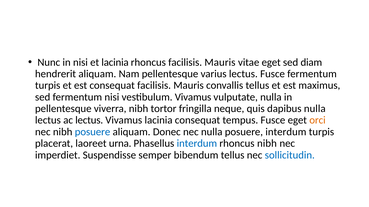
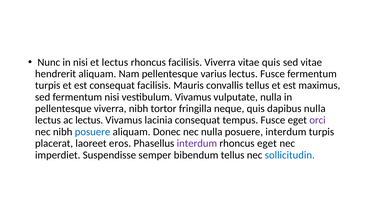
et lacinia: lacinia -> lectus
rhoncus facilisis Mauris: Mauris -> Viverra
vitae eget: eget -> quis
sed diam: diam -> vitae
orci colour: orange -> purple
urna: urna -> eros
interdum at (197, 144) colour: blue -> purple
rhoncus nibh: nibh -> eget
